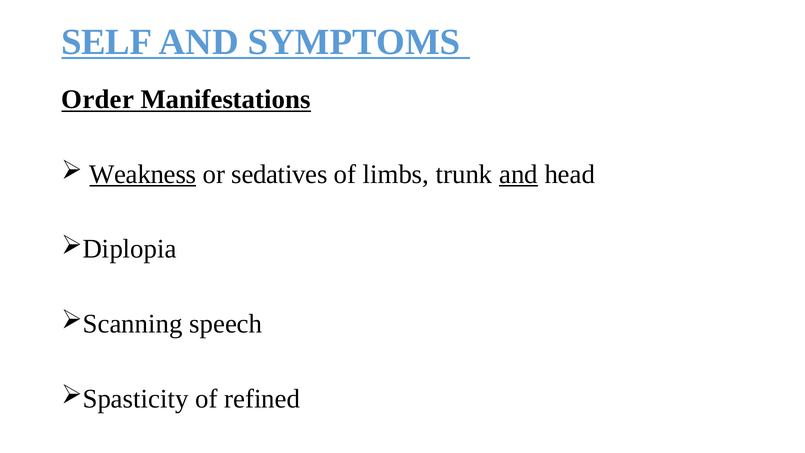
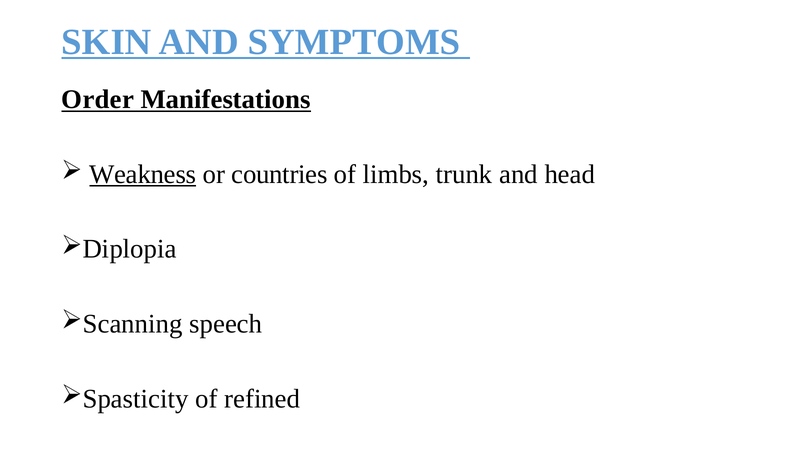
SELF: SELF -> SKIN
sedatives: sedatives -> countries
and at (519, 174) underline: present -> none
